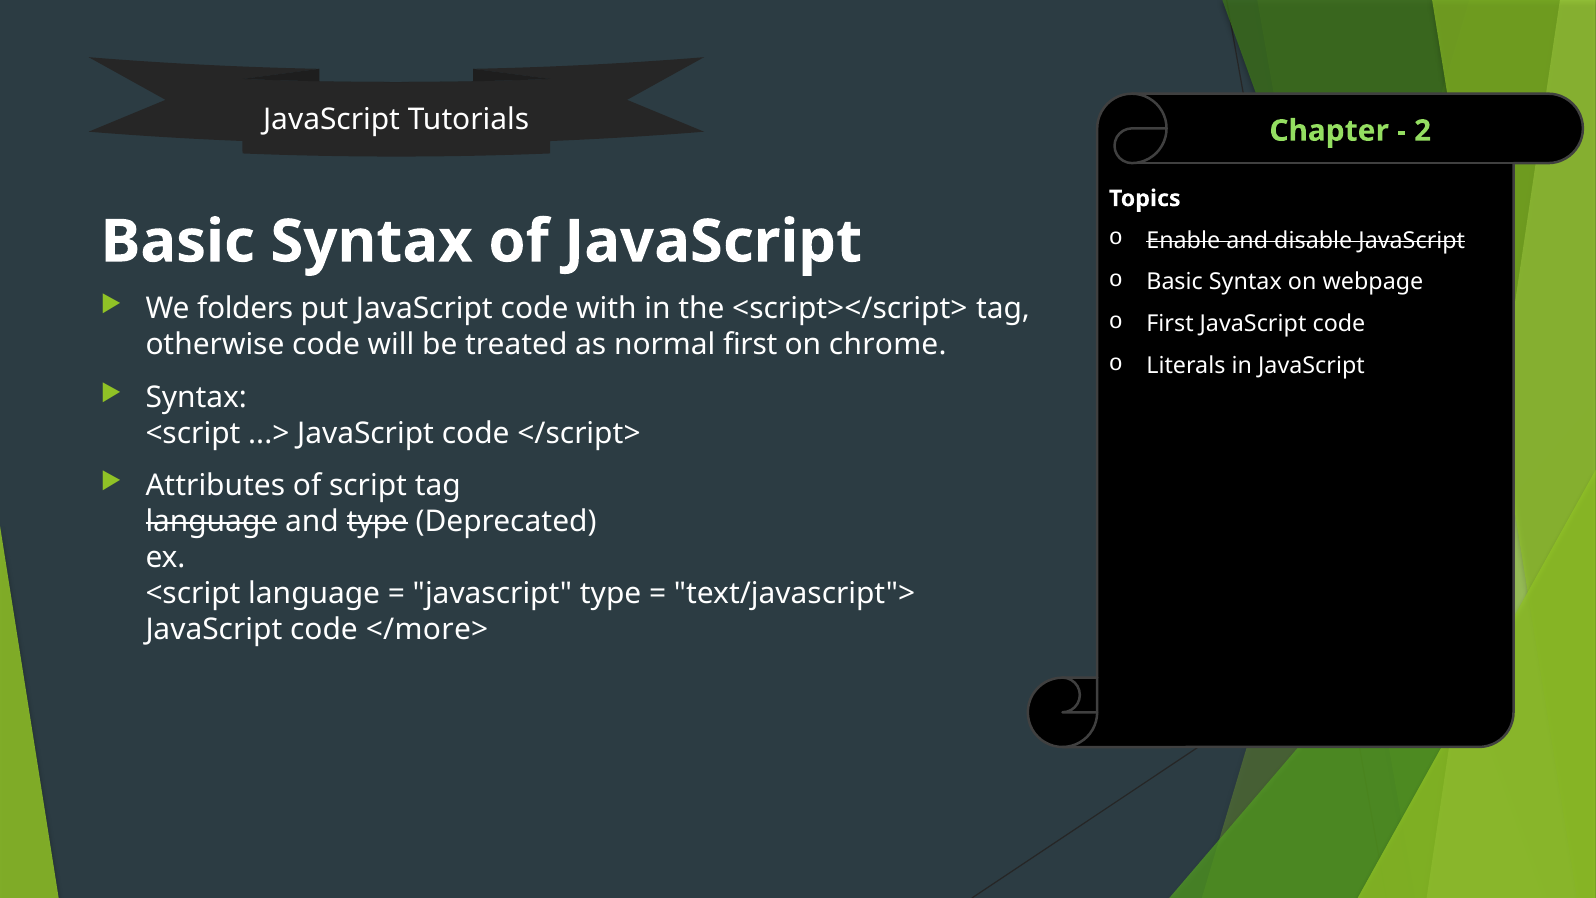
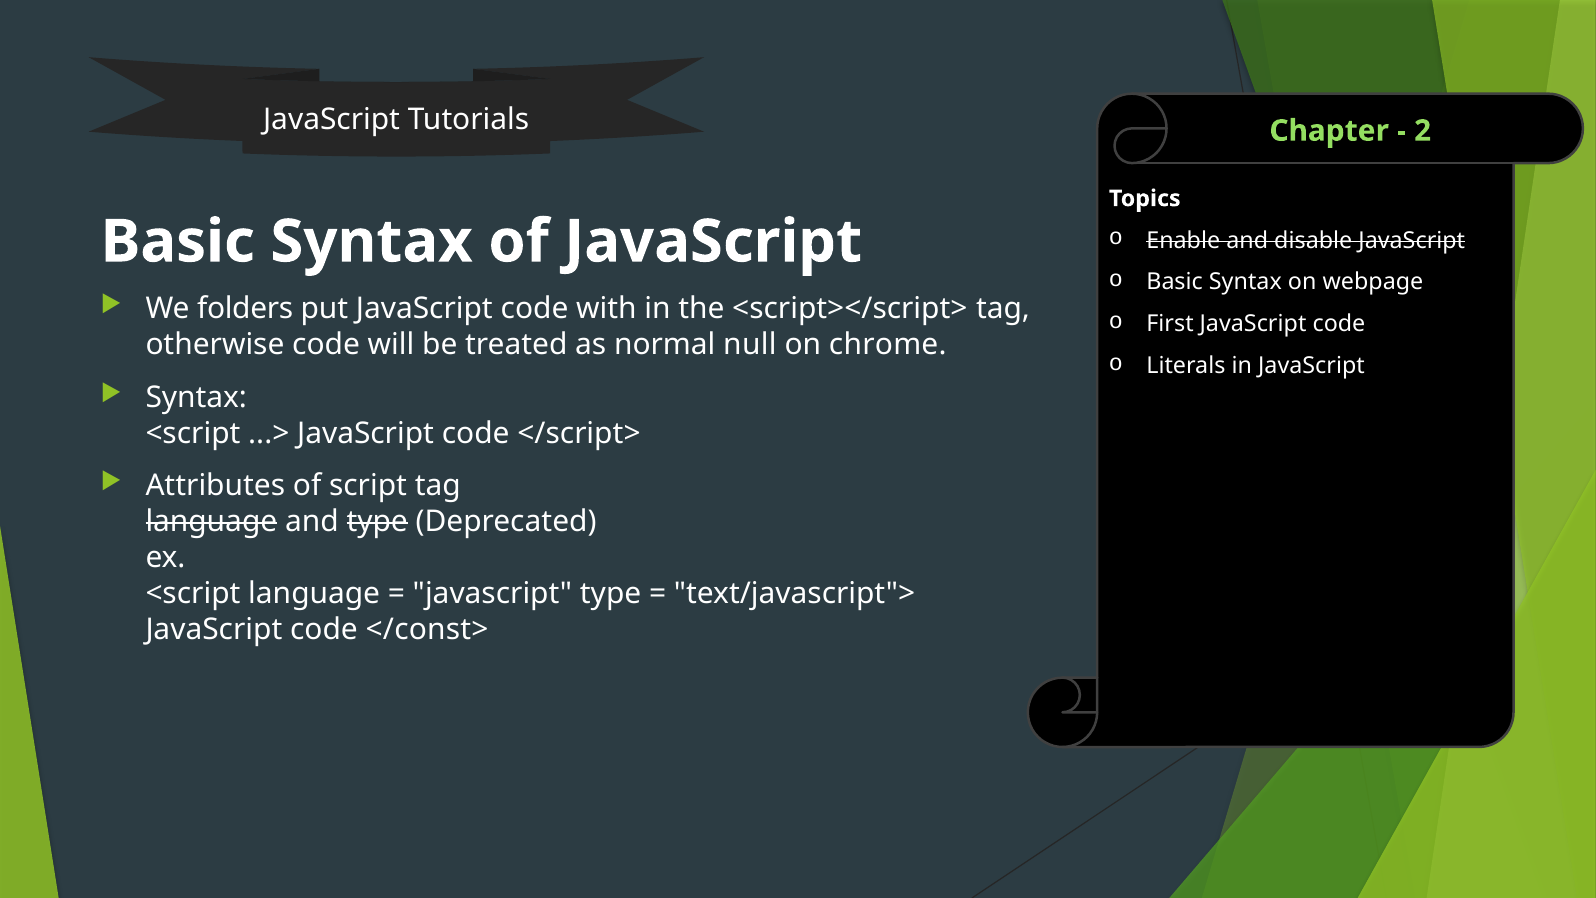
normal first: first -> null
</more>: </more> -> </const>
